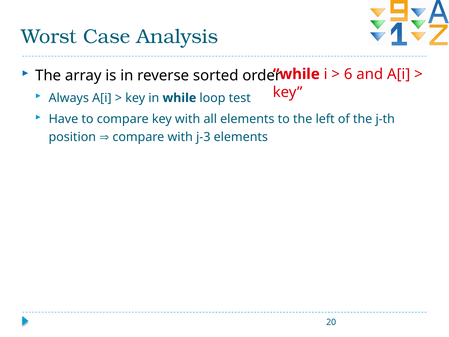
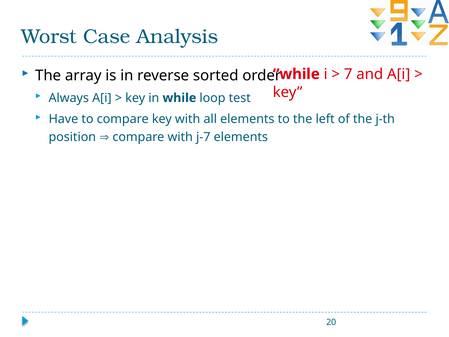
6: 6 -> 7
j-3: j-3 -> j-7
